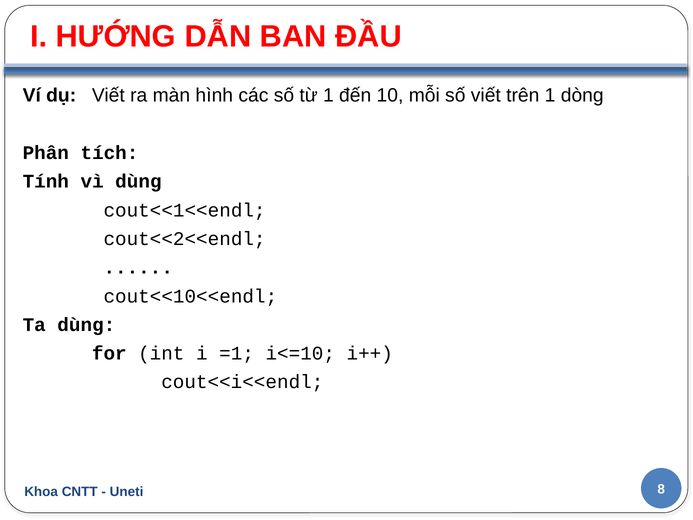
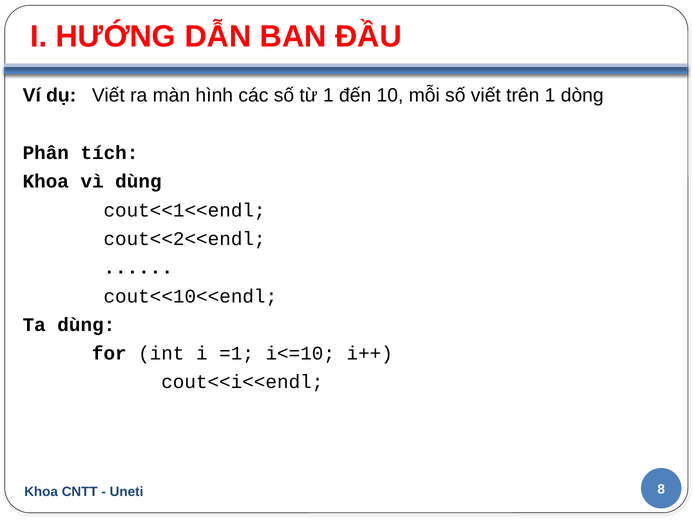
Tính at (46, 181): Tính -> Khoa
